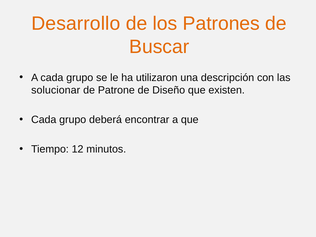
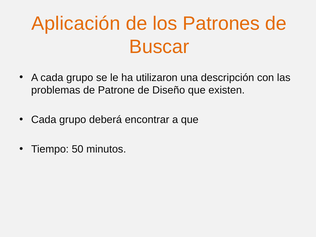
Desarrollo: Desarrollo -> Aplicación
solucionar: solucionar -> problemas
12: 12 -> 50
